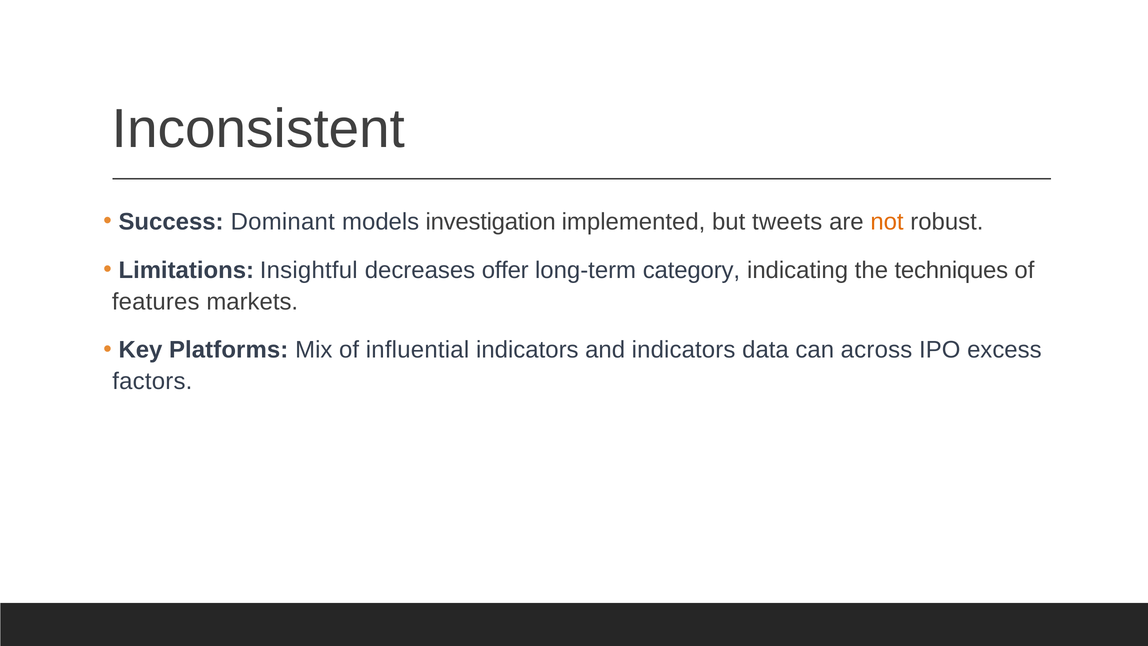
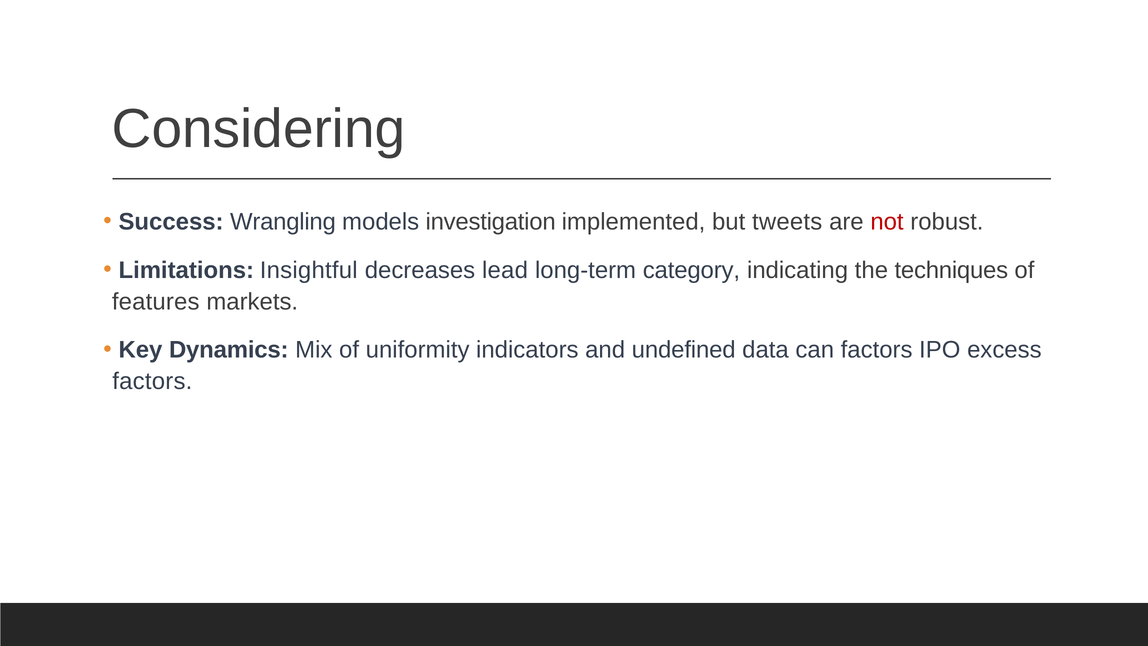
Inconsistent: Inconsistent -> Considering
Dominant: Dominant -> Wrangling
not colour: orange -> red
offer: offer -> lead
Platforms: Platforms -> Dynamics
influential: influential -> uniformity
and indicators: indicators -> undefined
can across: across -> factors
